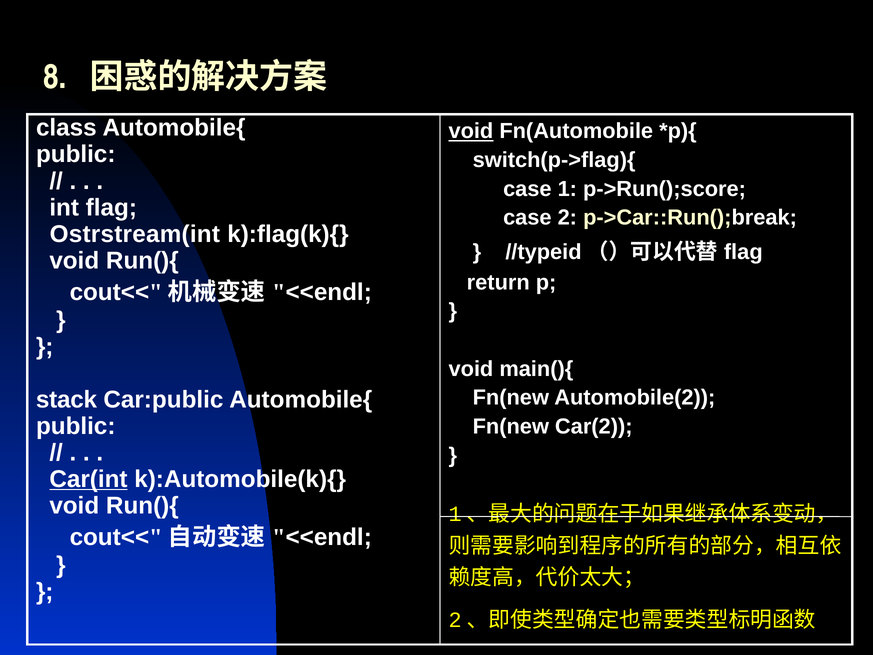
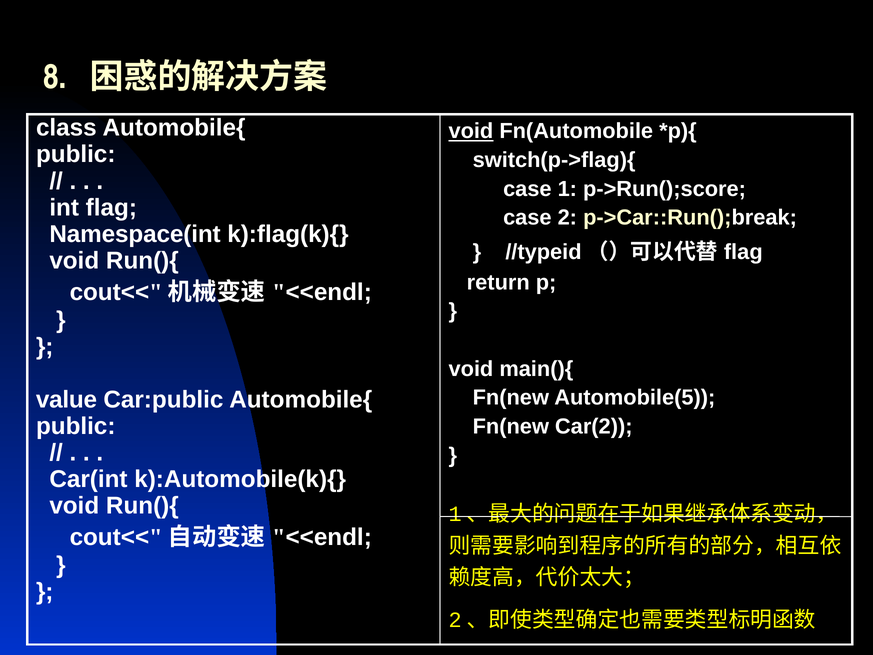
Ostrstream(int: Ostrstream(int -> Namespace(int
Automobile(2: Automobile(2 -> Automobile(5
stack: stack -> value
Car(int underline: present -> none
